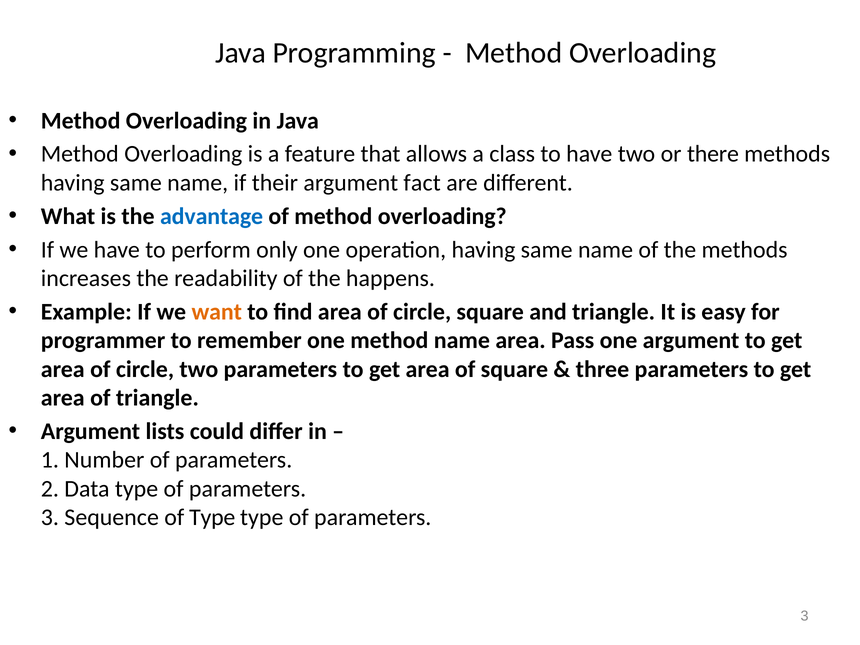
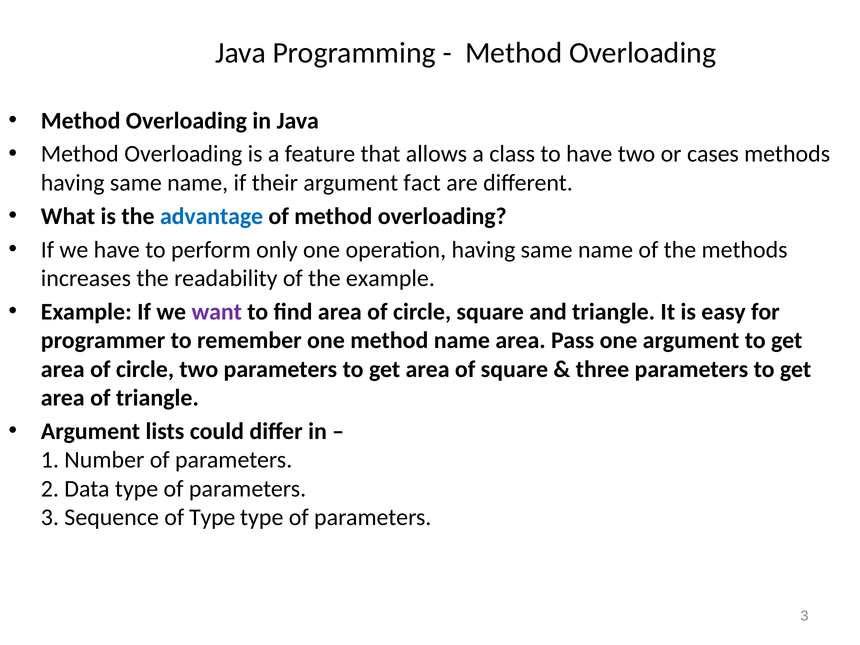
there: there -> cases
the happens: happens -> example
want colour: orange -> purple
